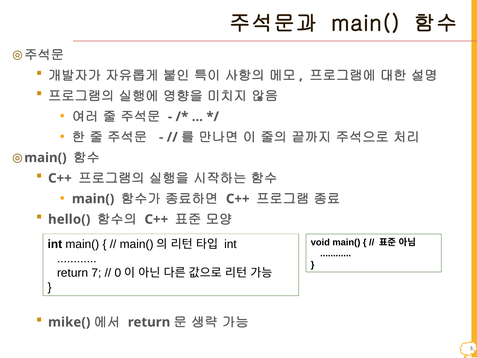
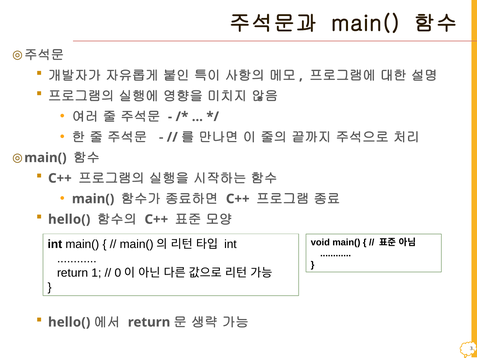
7: 7 -> 1
mike( at (69, 322): mike( -> hello(
